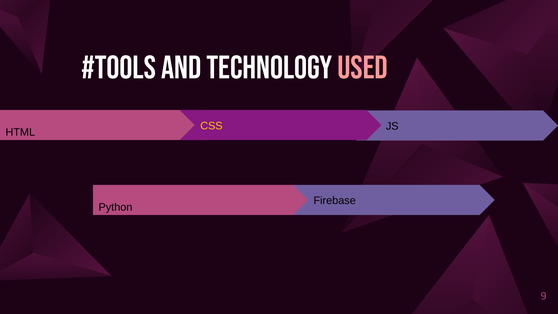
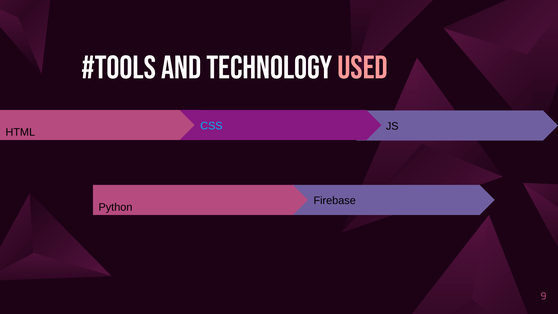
CSS colour: yellow -> light blue
